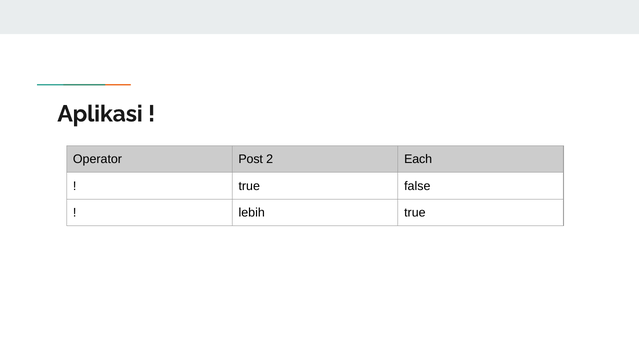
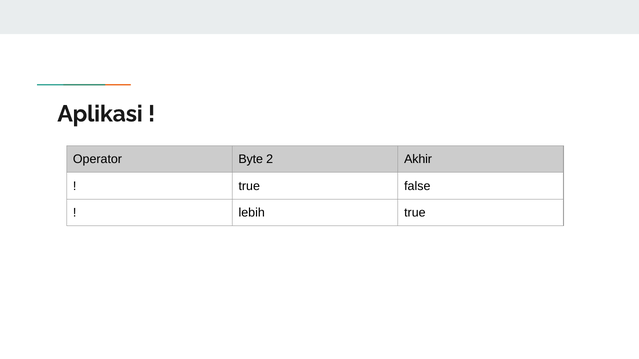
Post: Post -> Byte
Each: Each -> Akhir
